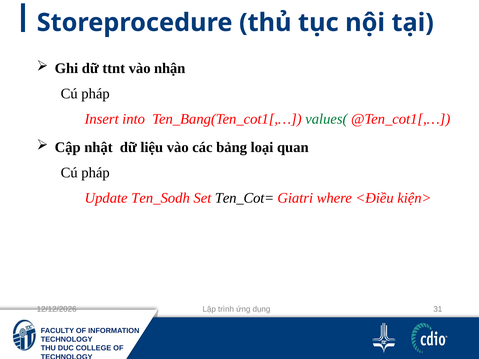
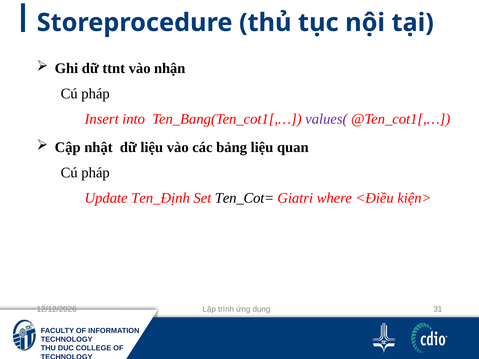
values( colour: green -> purple
bảng loại: loại -> liệu
Ten_Sodh: Ten_Sodh -> Ten_Định
